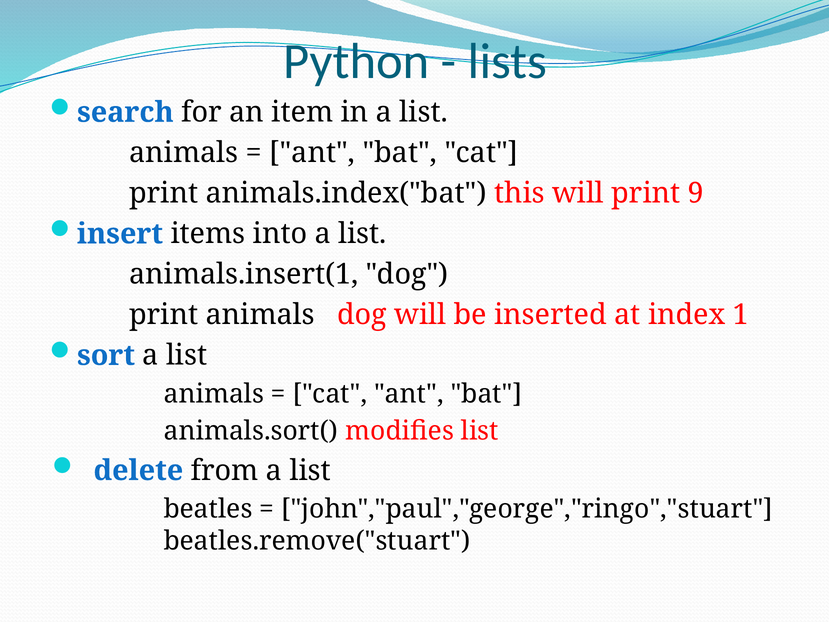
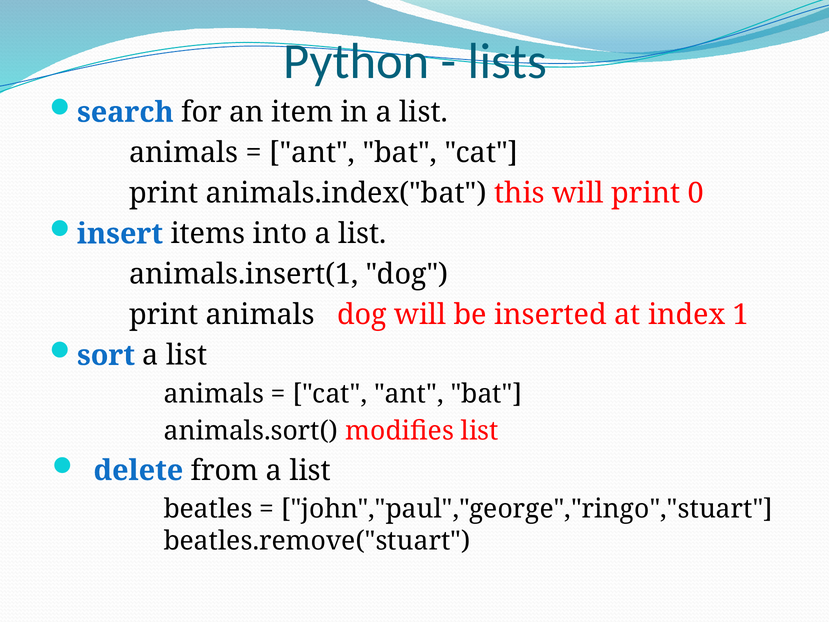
9: 9 -> 0
